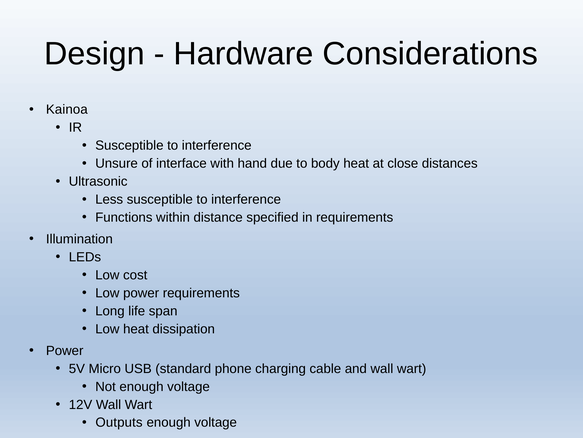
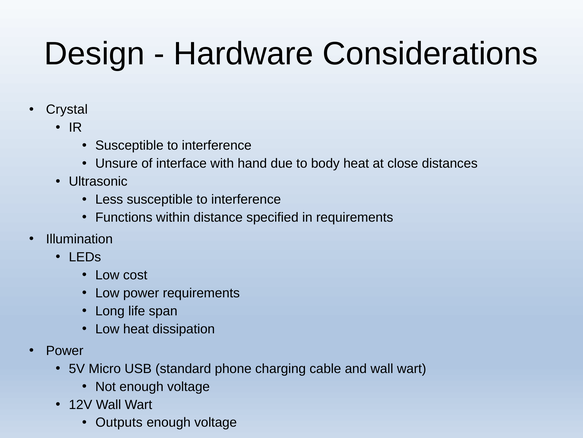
Kainoa: Kainoa -> Crystal
